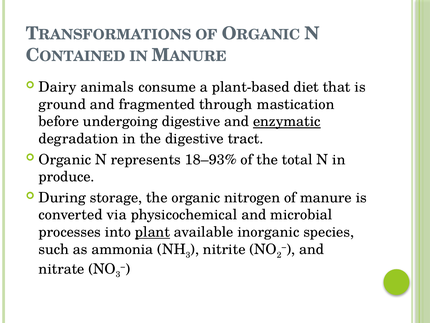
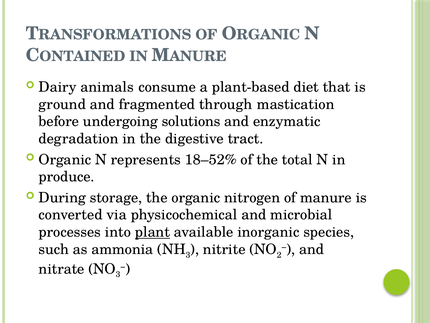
undergoing digestive: digestive -> solutions
enzymatic underline: present -> none
18–93%: 18–93% -> 18–52%
